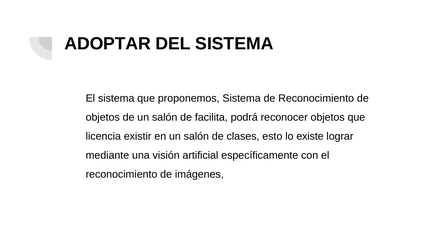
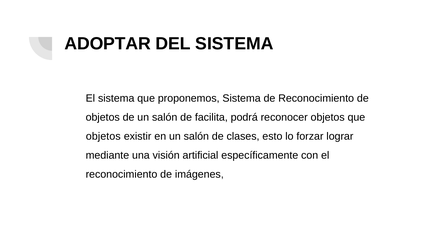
licencia at (103, 136): licencia -> objetos
existe: existe -> forzar
